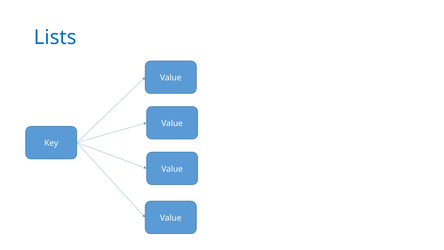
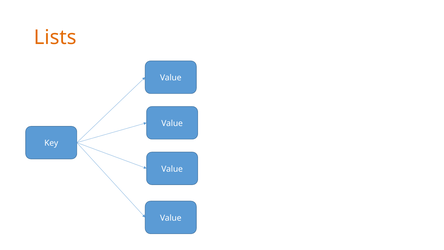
Lists colour: blue -> orange
